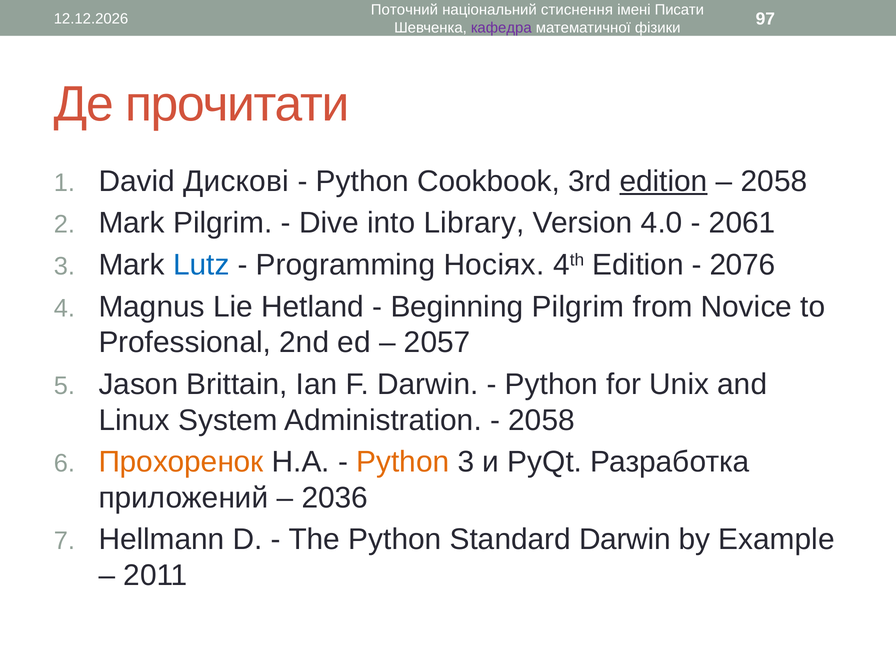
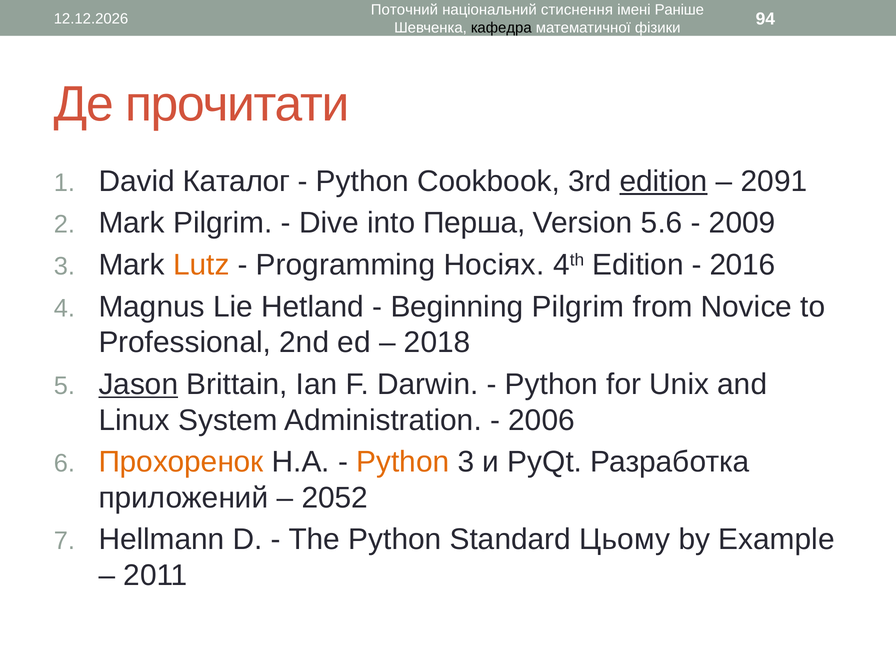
Писати: Писати -> Раніше
97: 97 -> 94
кафедра colour: purple -> black
Дискові: Дискові -> Каталог
2058 at (774, 181): 2058 -> 2091
Library: Library -> Перша
4.0: 4.0 -> 5.6
2061: 2061 -> 2009
Lutz colour: blue -> orange
2076: 2076 -> 2016
2057: 2057 -> 2018
Jason underline: none -> present
2058 at (542, 420): 2058 -> 2006
2036: 2036 -> 2052
Standard Darwin: Darwin -> Цьому
